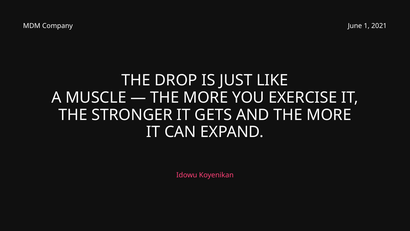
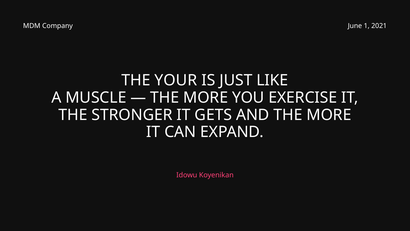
DROP: DROP -> YOUR
